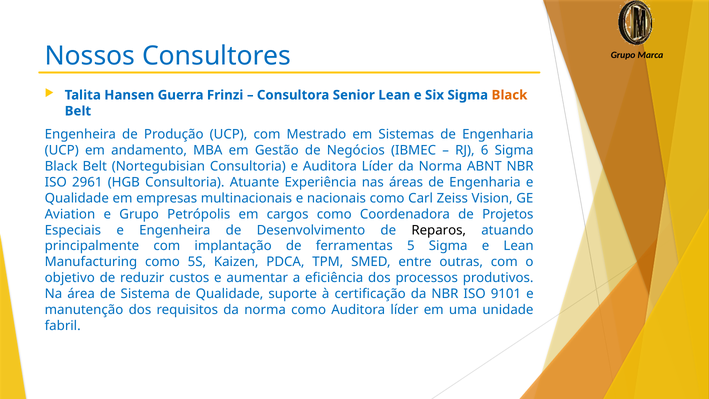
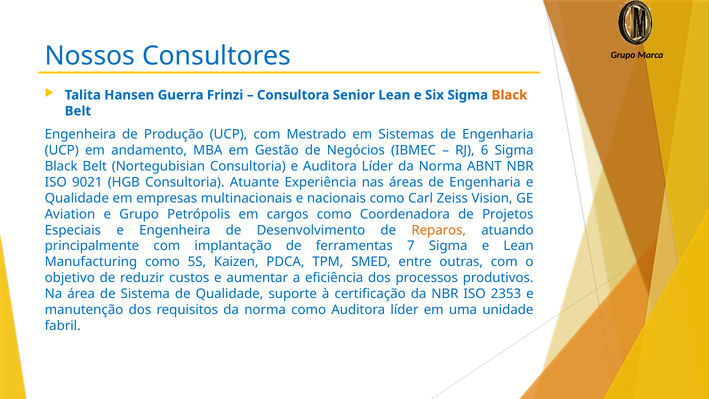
2961: 2961 -> 9021
Reparos colour: black -> orange
5: 5 -> 7
9101: 9101 -> 2353
